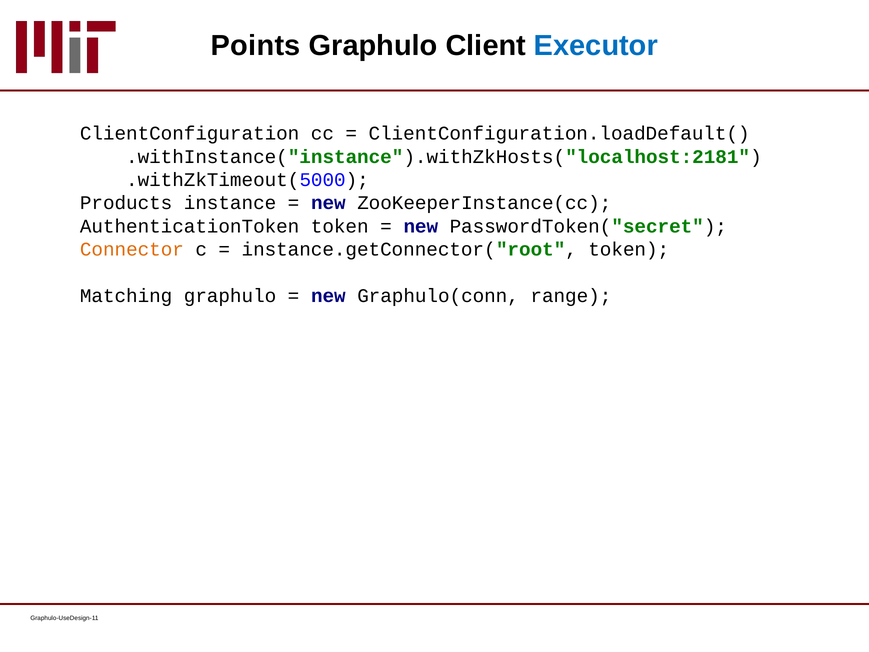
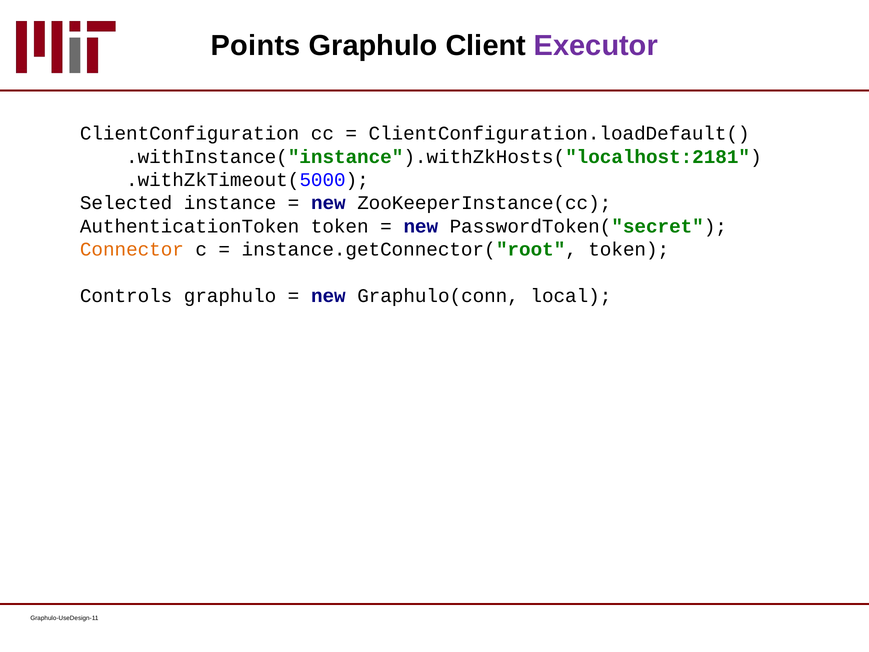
Executor colour: blue -> purple
Products: Products -> Selected
Matching: Matching -> Controls
range: range -> local
